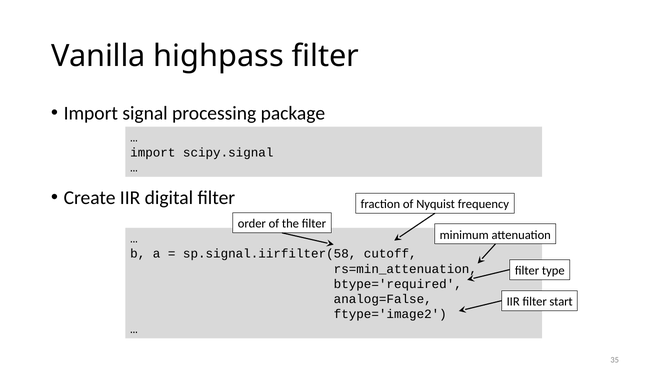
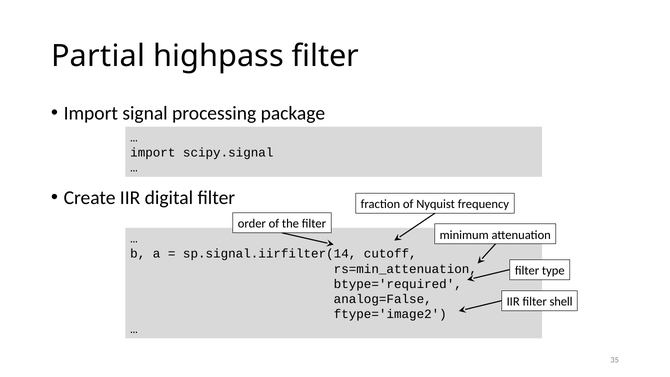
Vanilla: Vanilla -> Partial
sp.signal.iirfilter(58: sp.signal.iirfilter(58 -> sp.signal.iirfilter(14
start: start -> shell
